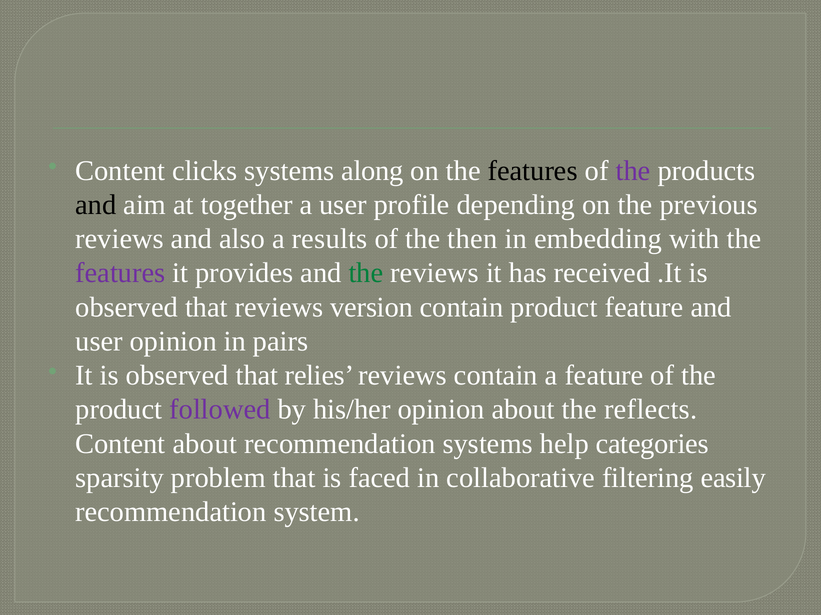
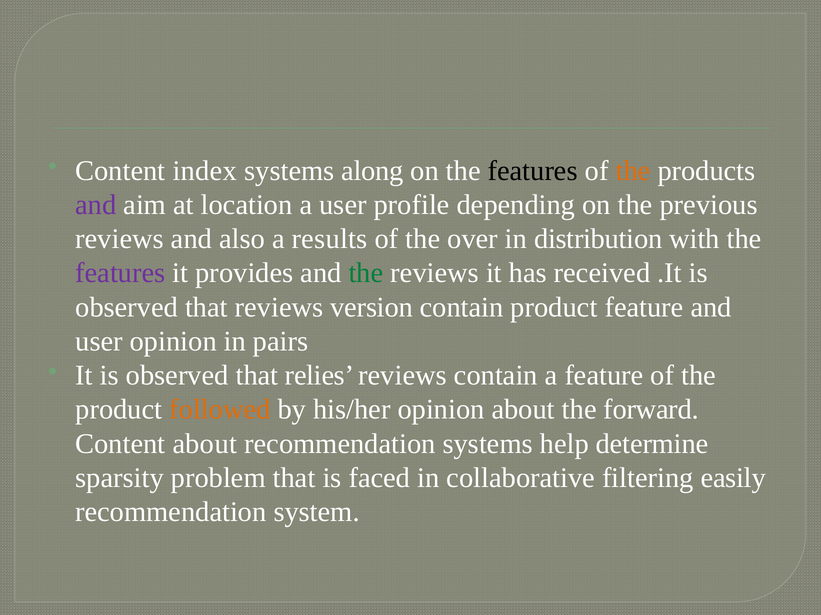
clicks: clicks -> index
the at (633, 171) colour: purple -> orange
and at (96, 205) colour: black -> purple
together: together -> location
then: then -> over
embedding: embedding -> distribution
followed colour: purple -> orange
reflects: reflects -> forward
categories: categories -> determine
